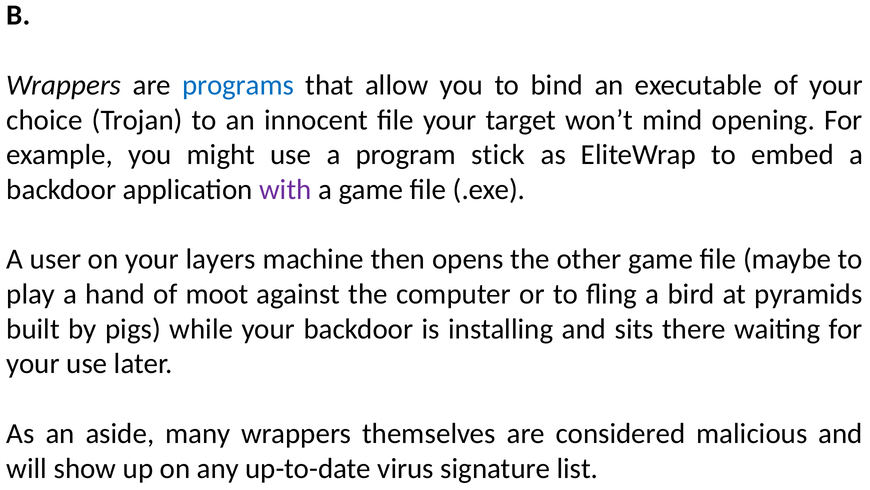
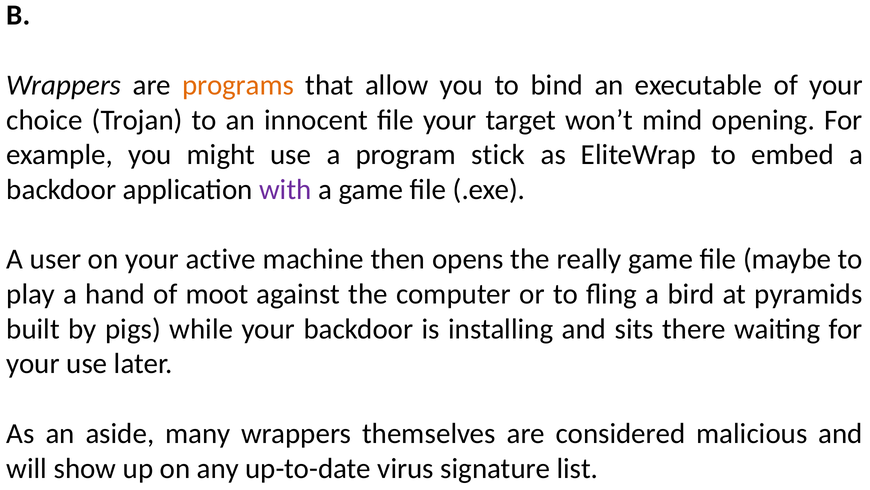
programs colour: blue -> orange
layers: layers -> active
other: other -> really
